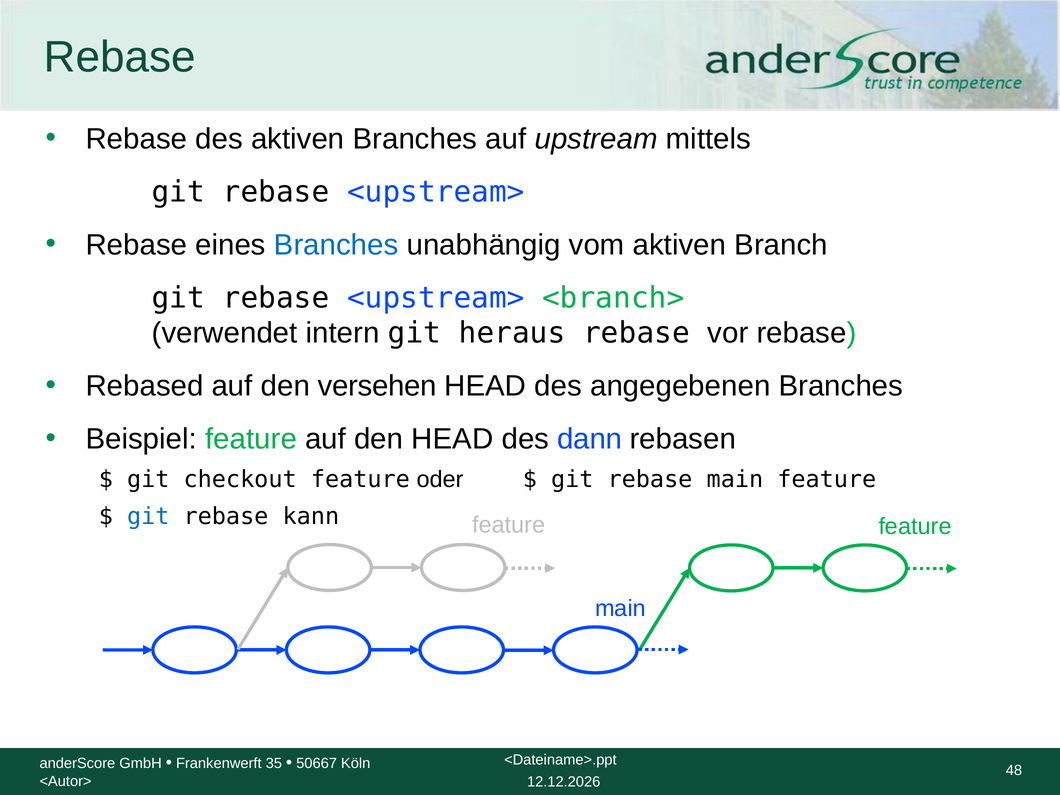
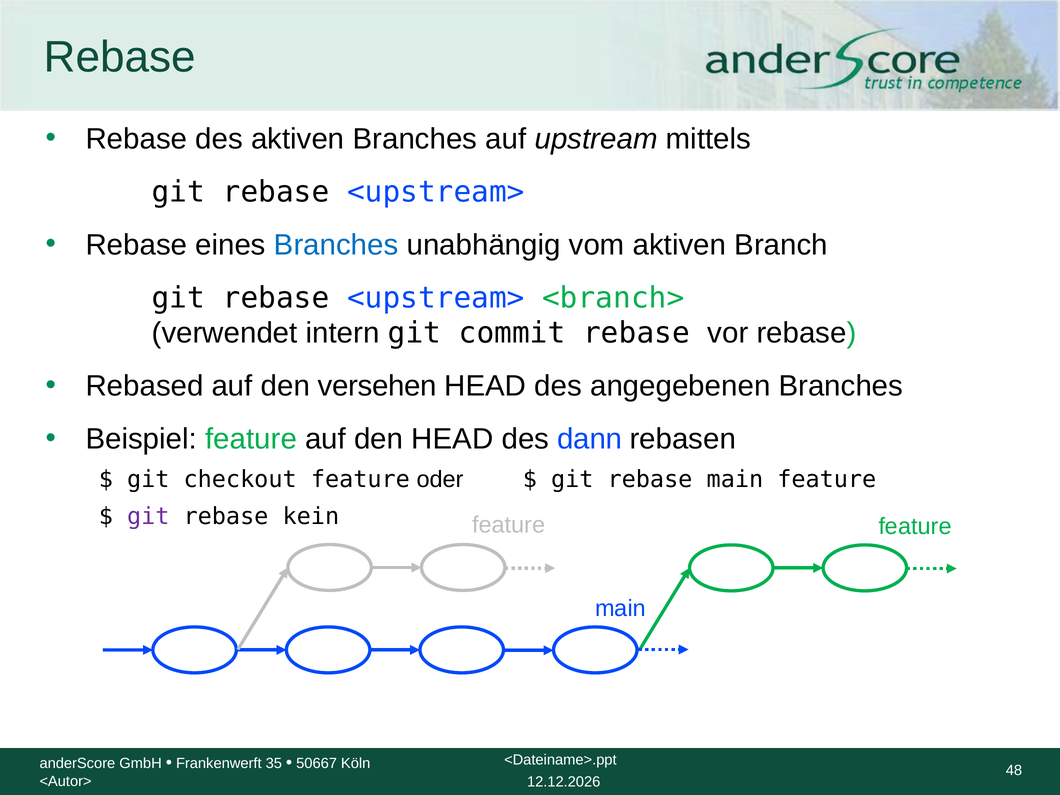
heraus: heraus -> commit
git at (148, 516) colour: blue -> purple
kann: kann -> kein
